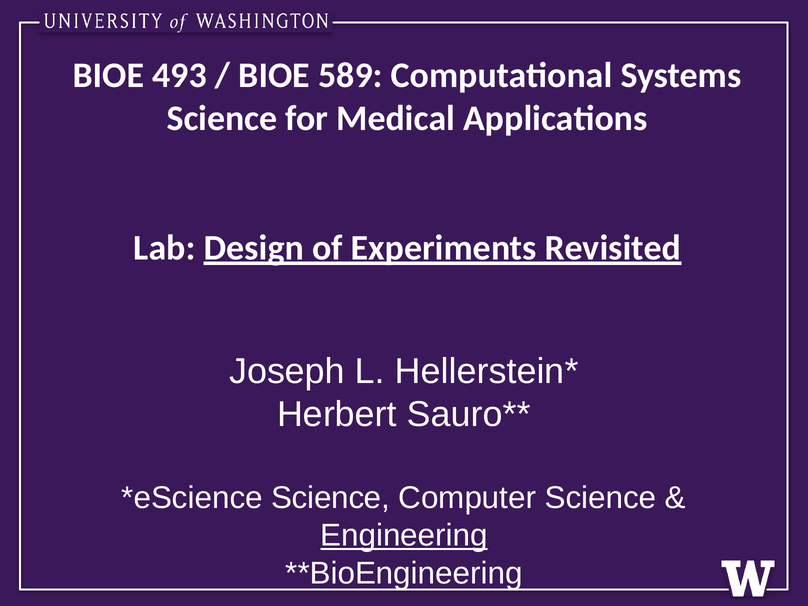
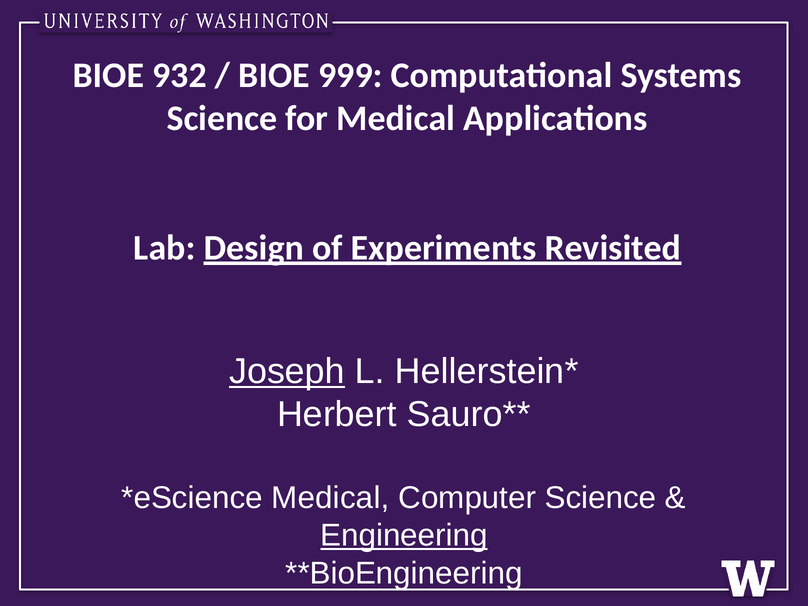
493: 493 -> 932
589: 589 -> 999
Joseph underline: none -> present
Science at (331, 498): Science -> Medical
